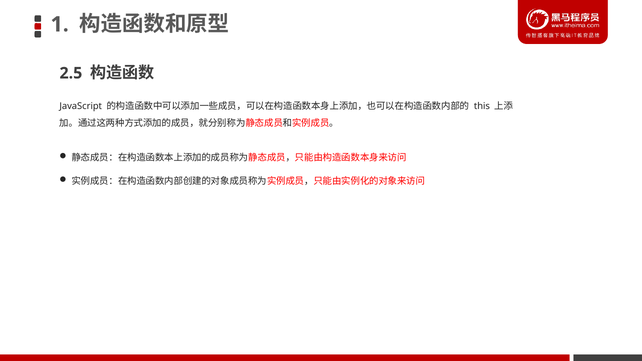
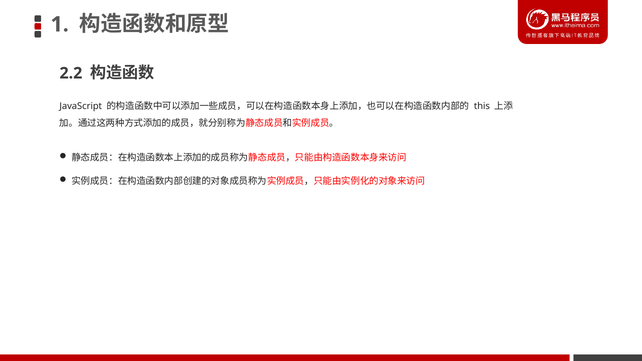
2.5: 2.5 -> 2.2
